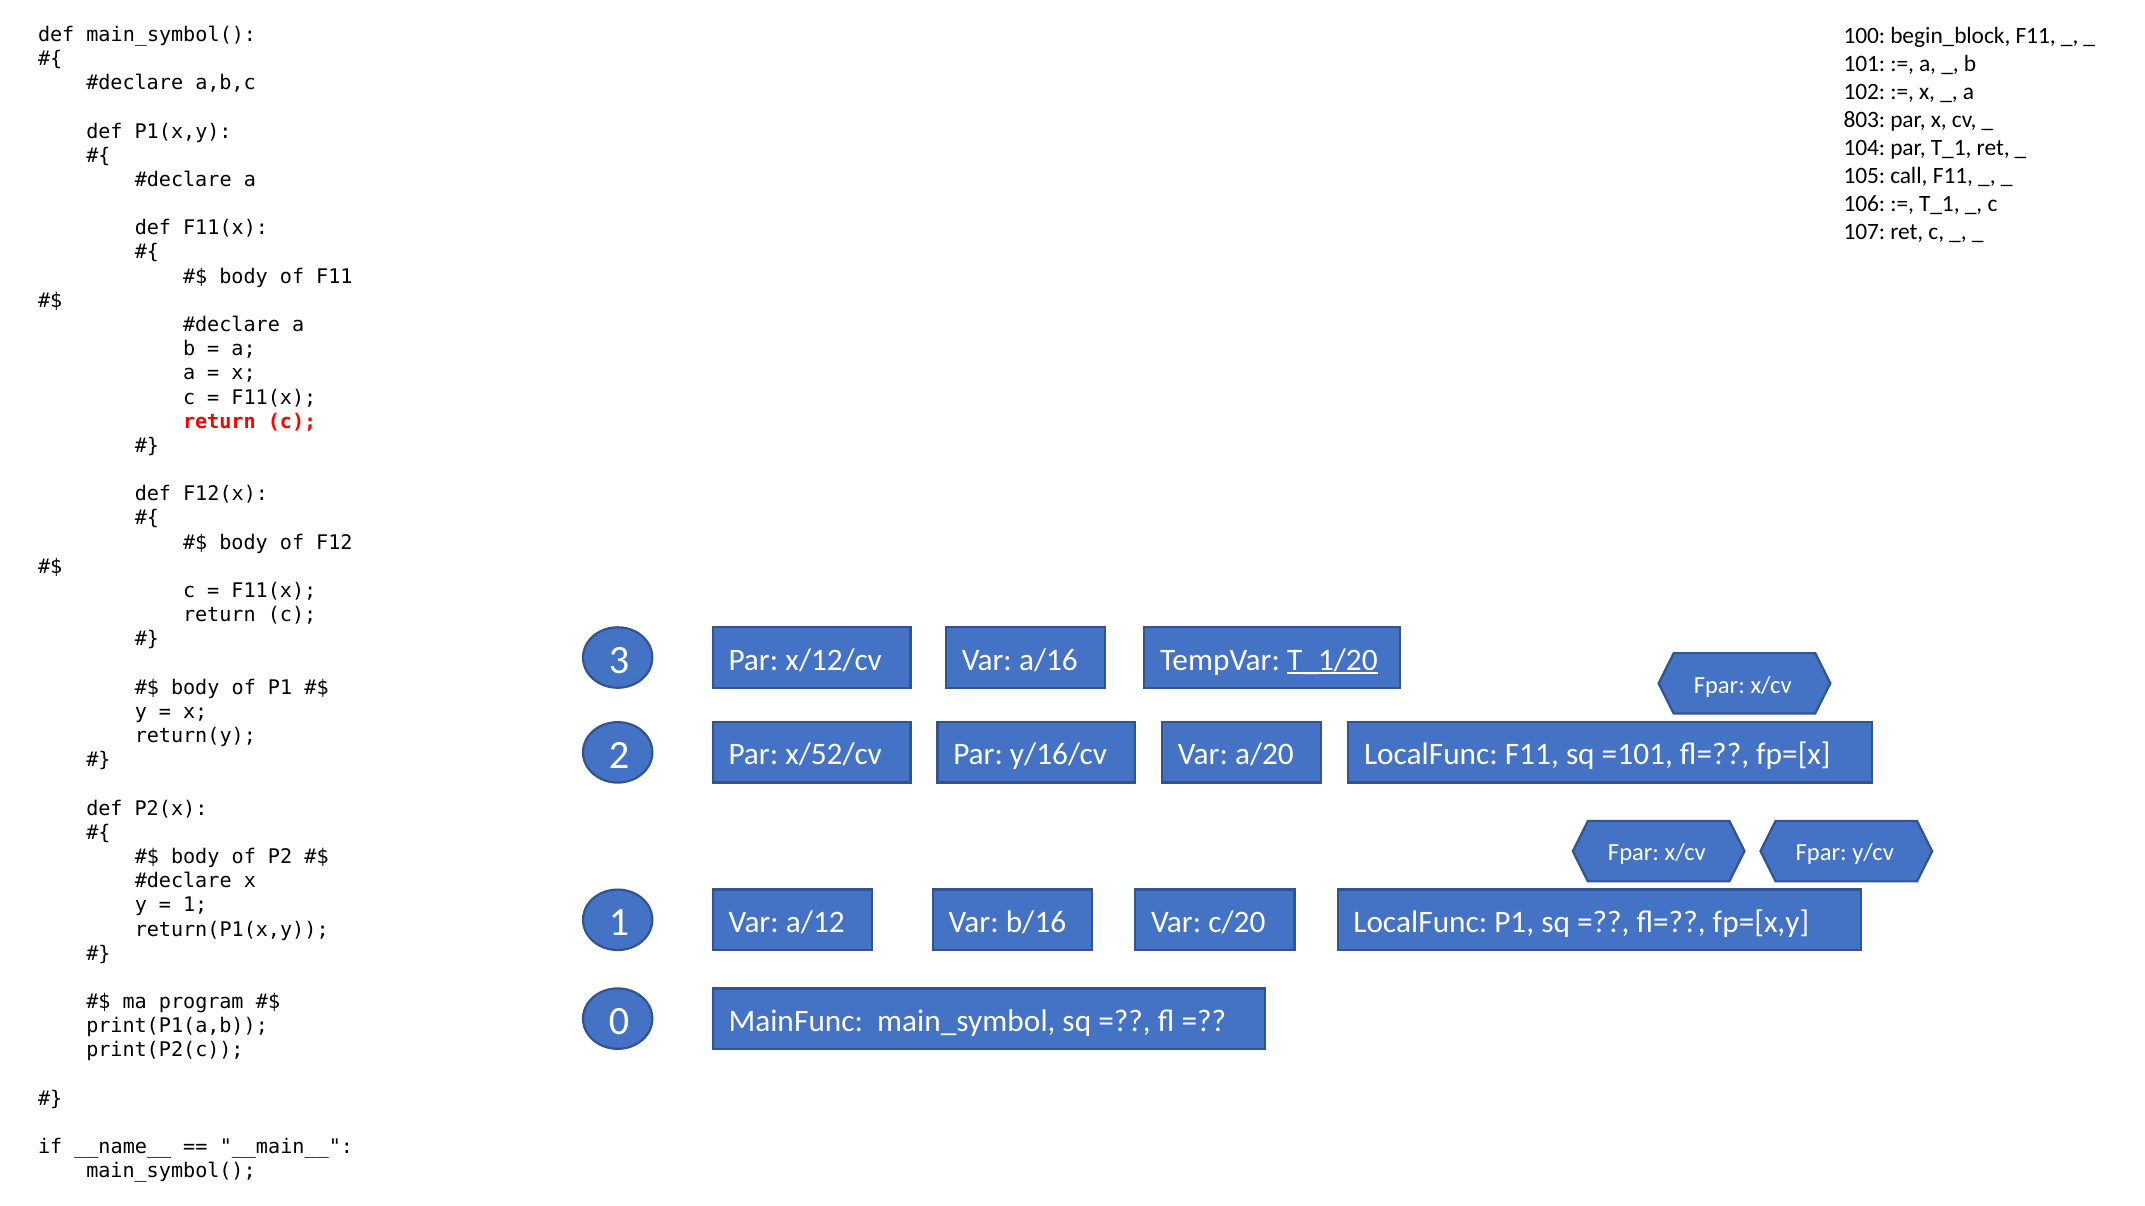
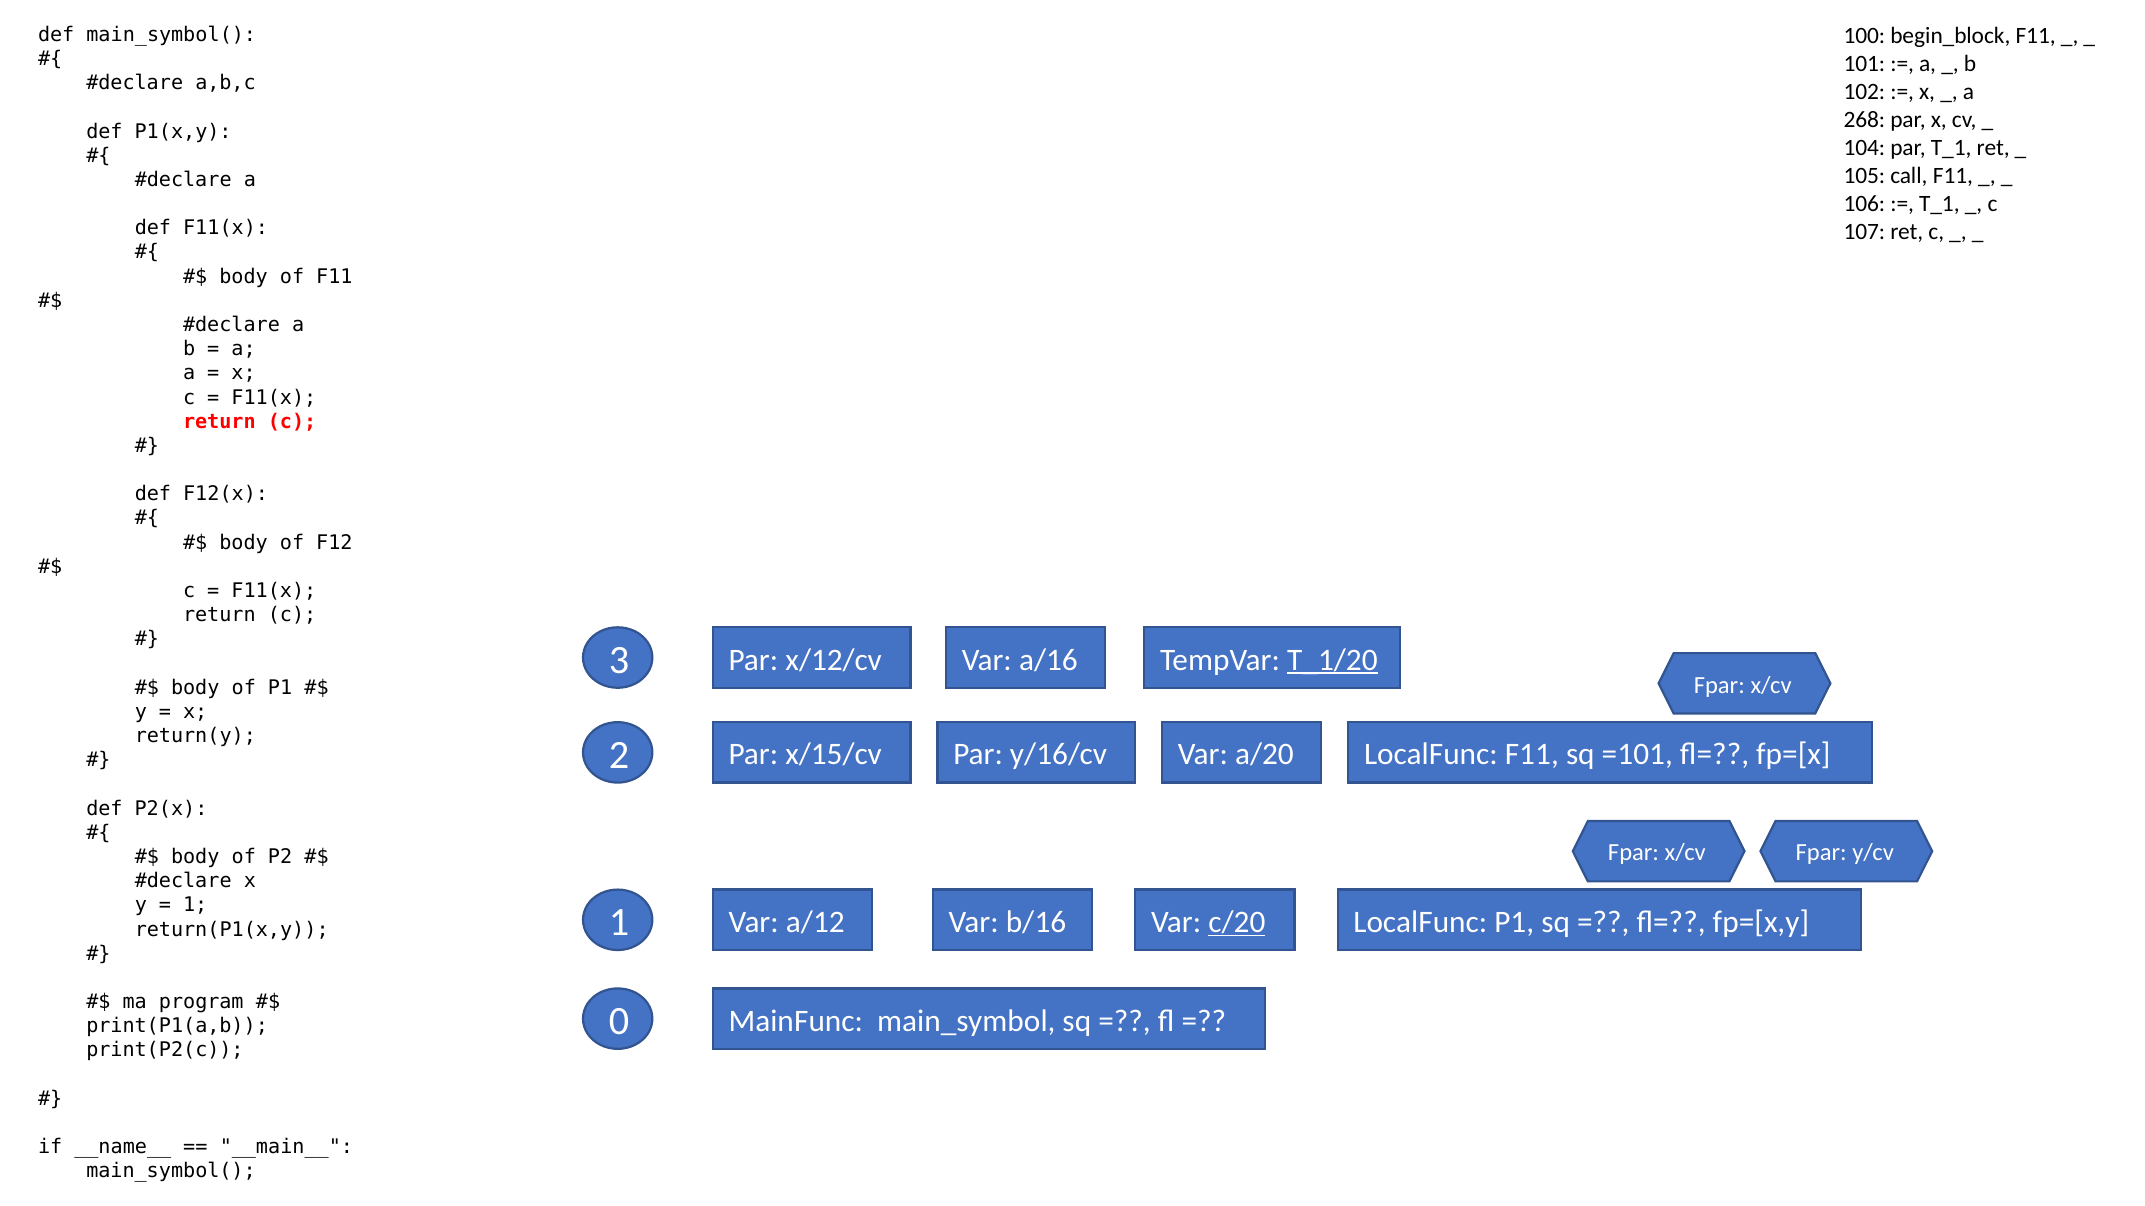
803: 803 -> 268
x/52/cv: x/52/cv -> x/15/cv
c/20 underline: none -> present
